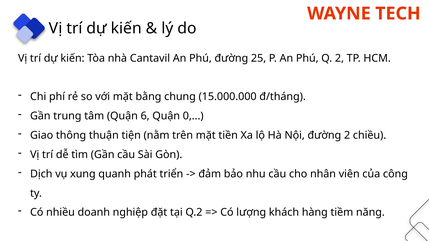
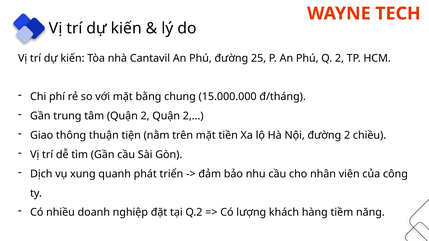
tâm Quận 6: 6 -> 2
0 at (193, 116): 0 -> 2
